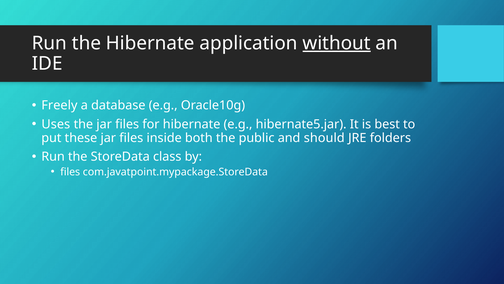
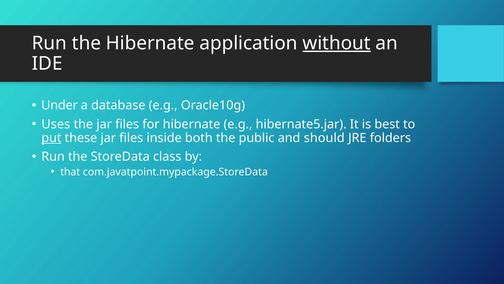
Freely: Freely -> Under
put underline: none -> present
files at (70, 172): files -> that
